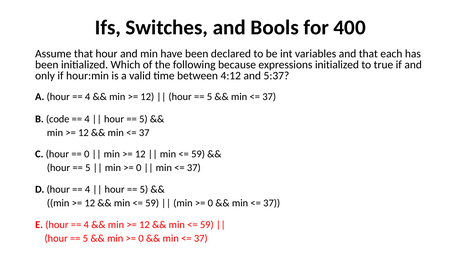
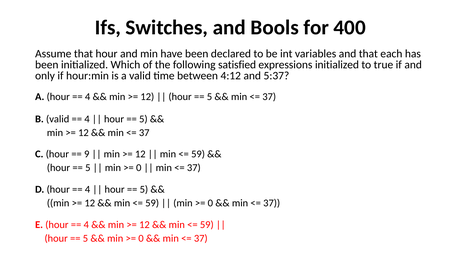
because: because -> satisfied
B code: code -> valid
0 at (87, 154): 0 -> 9
